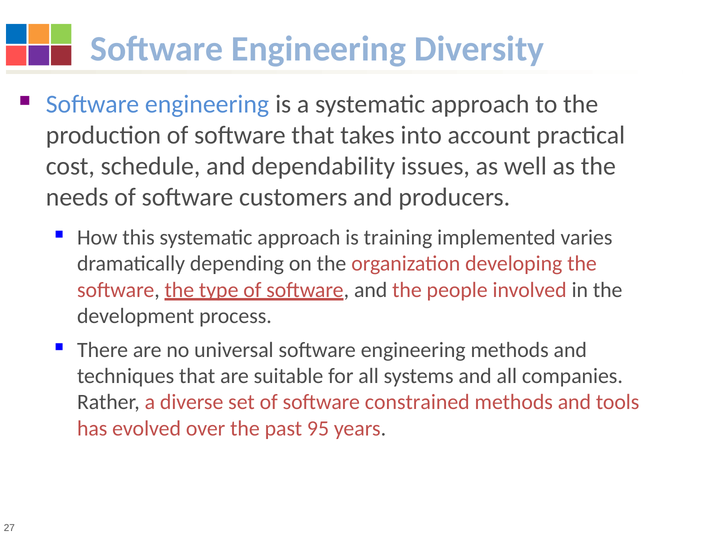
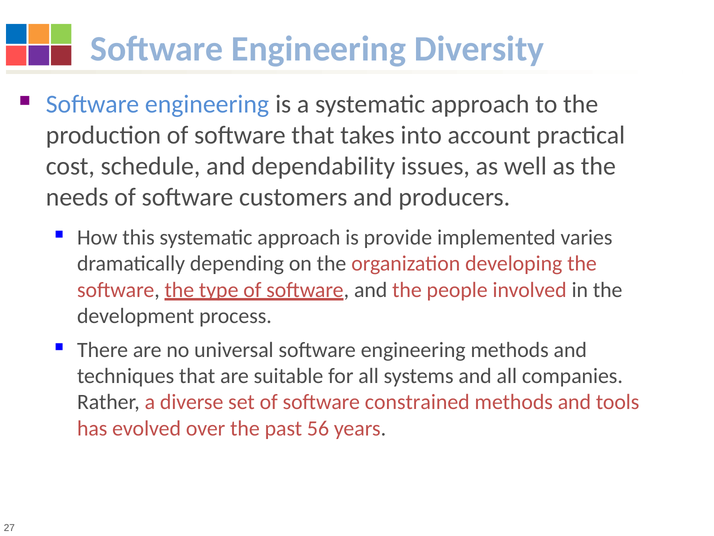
training: training -> provide
95: 95 -> 56
